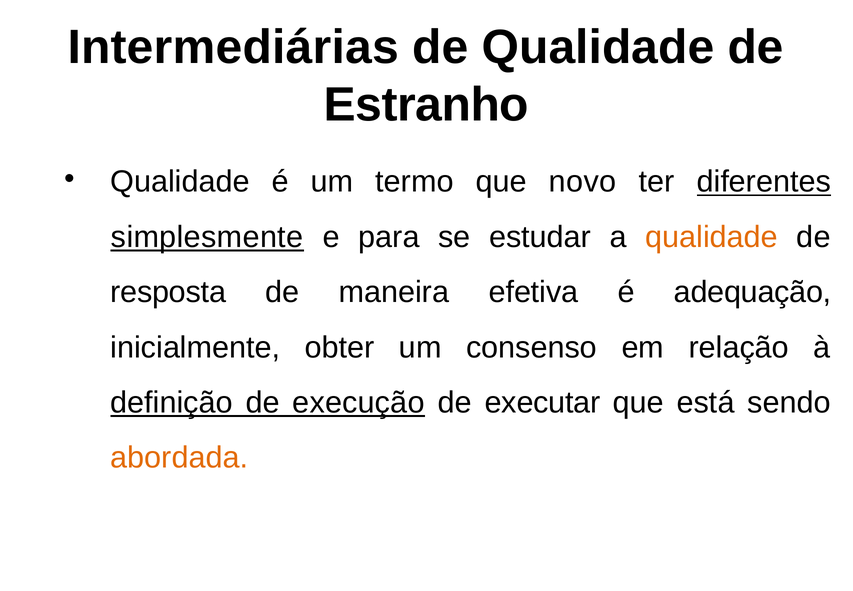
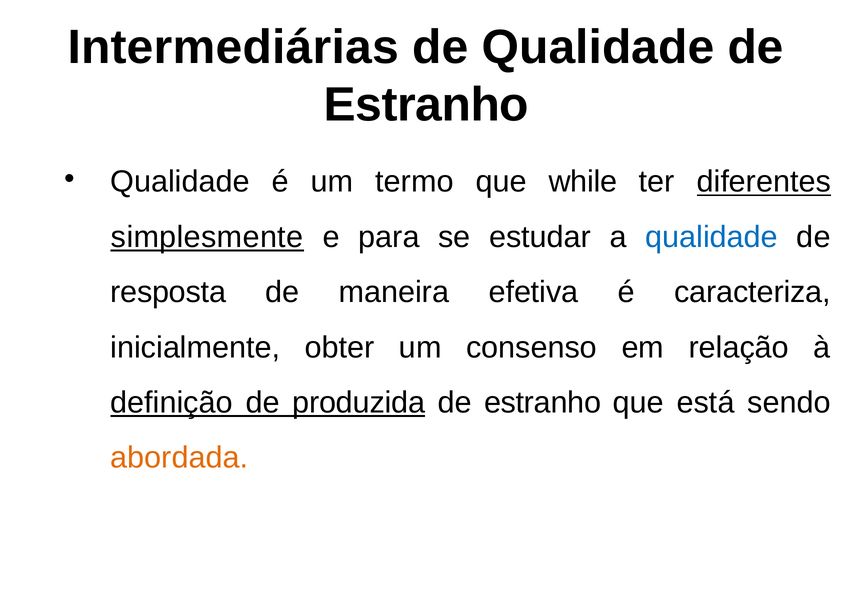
novo: novo -> while
qualidade at (712, 237) colour: orange -> blue
adequação: adequação -> caracteriza
execução: execução -> produzida
executar at (543, 402): executar -> estranho
